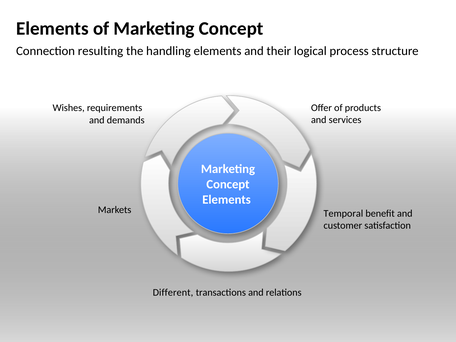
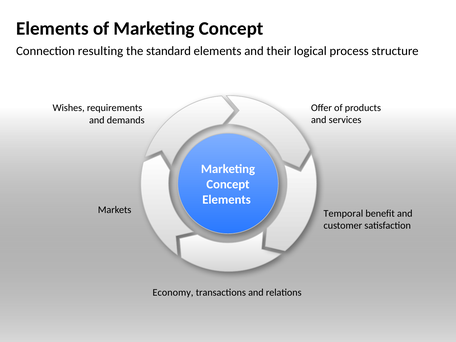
handling: handling -> standard
Different: Different -> Economy
